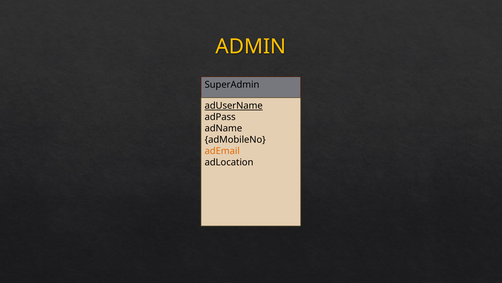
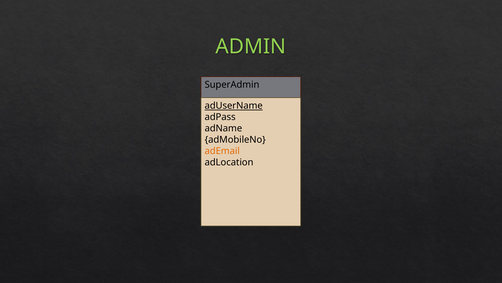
ADMIN colour: yellow -> light green
